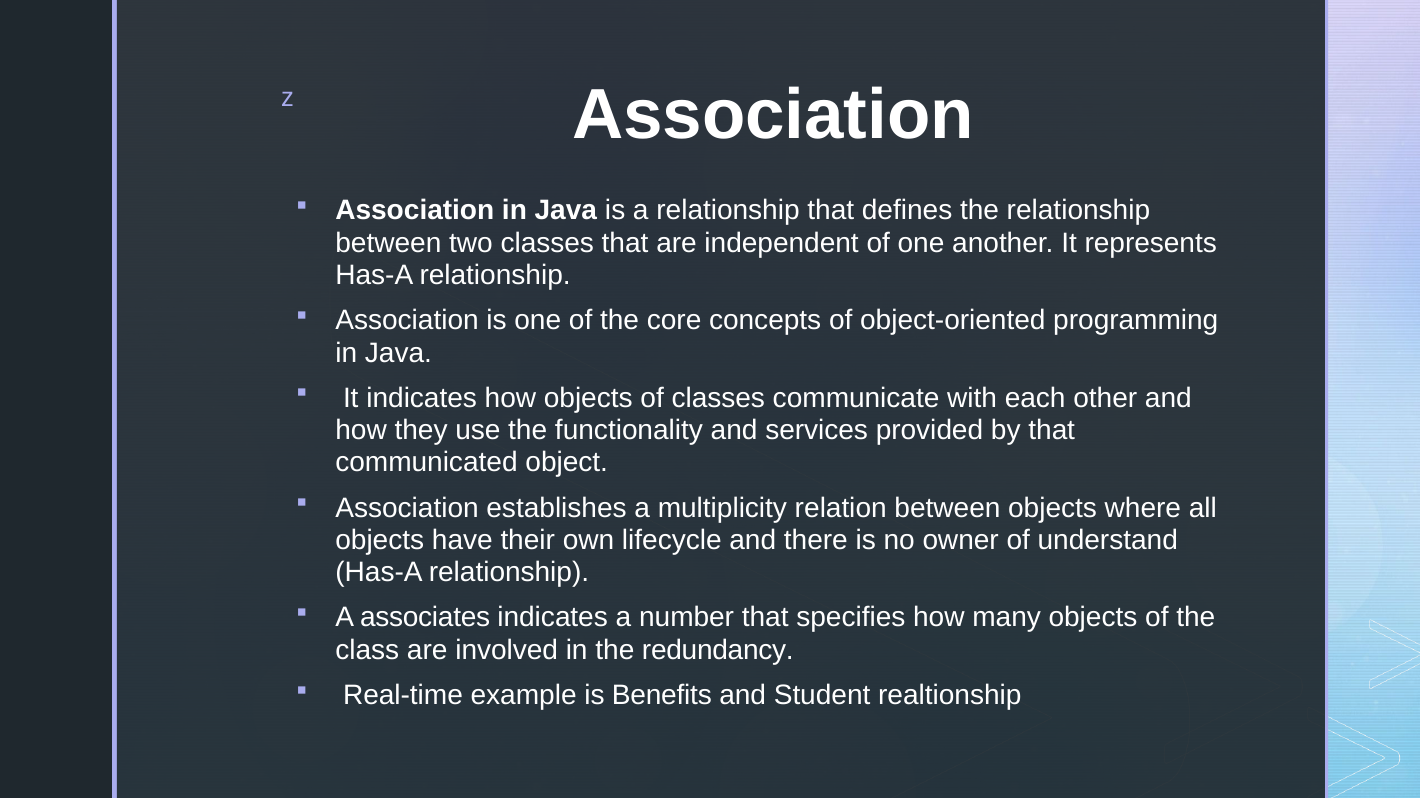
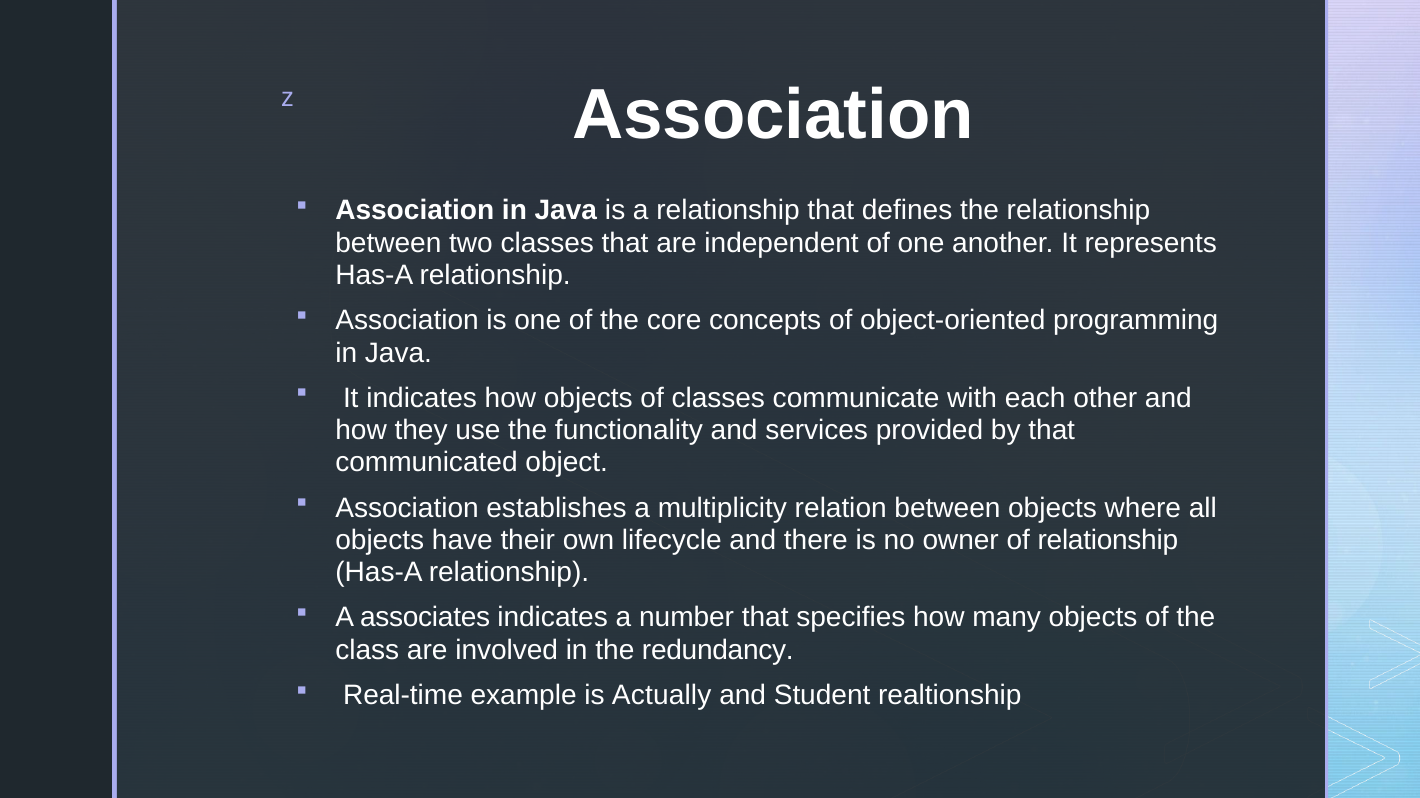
of understand: understand -> relationship
Benefits: Benefits -> Actually
